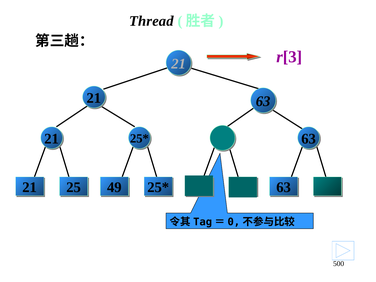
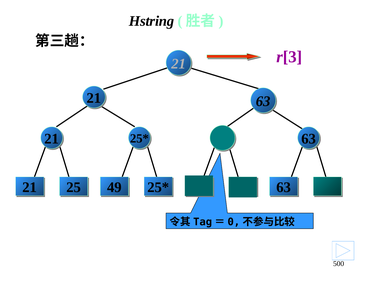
Thread: Thread -> Hstring
